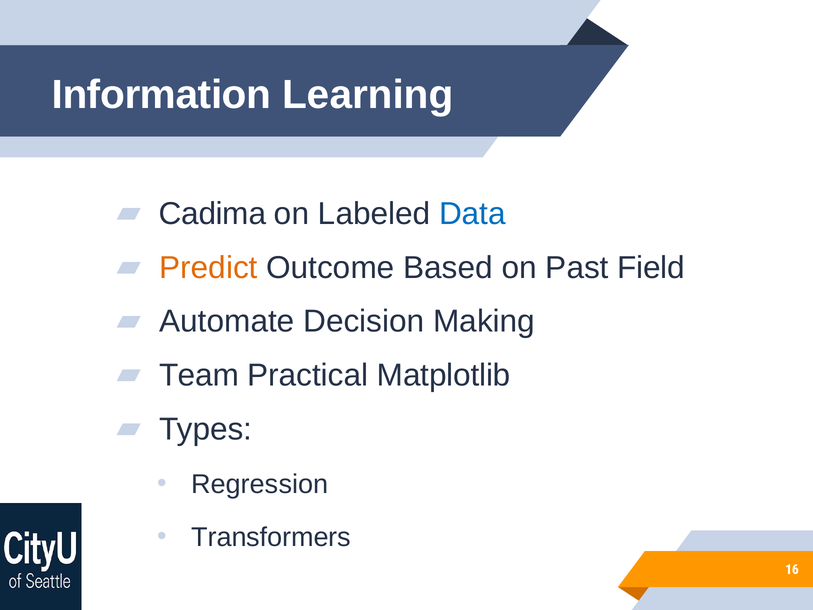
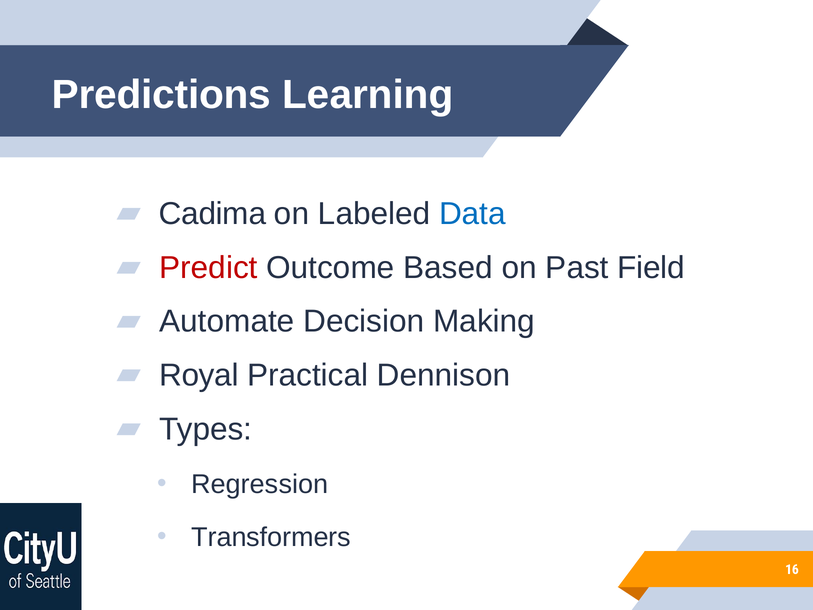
Information: Information -> Predictions
Predict colour: orange -> red
Team: Team -> Royal
Matplotlib: Matplotlib -> Dennison
